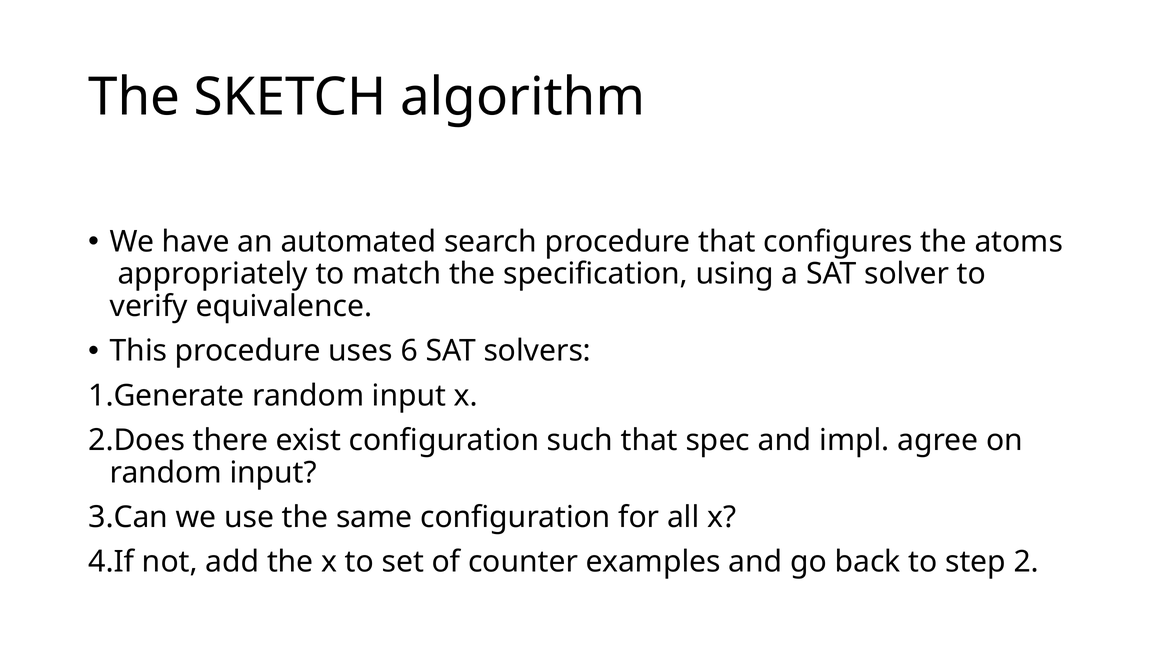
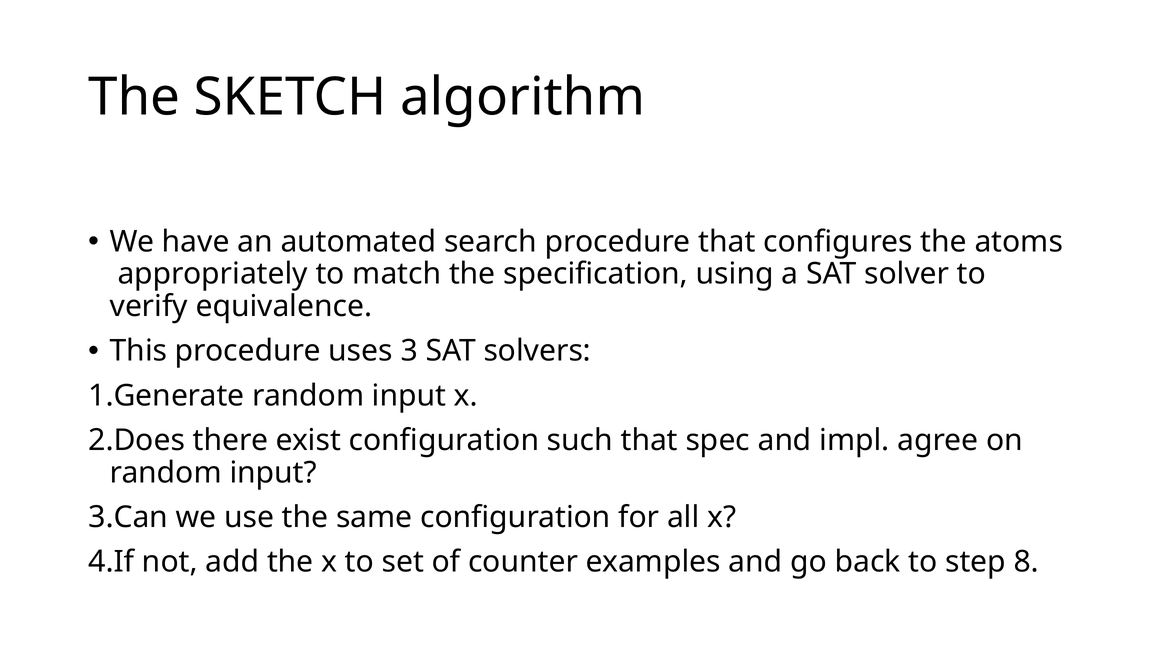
6: 6 -> 3
2: 2 -> 8
